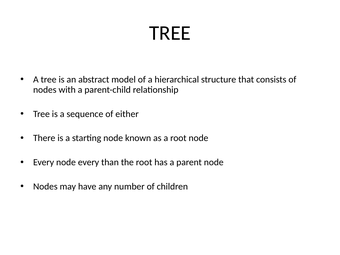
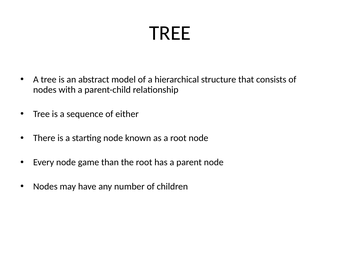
node every: every -> game
